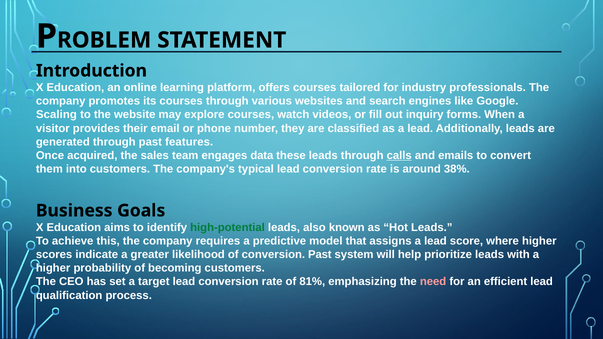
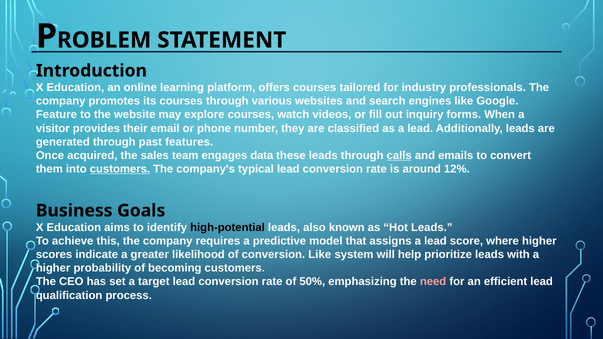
Scaling: Scaling -> Feature
customers at (120, 169) underline: none -> present
38%: 38% -> 12%
high-potential colour: green -> black
conversion Past: Past -> Like
81%: 81% -> 50%
